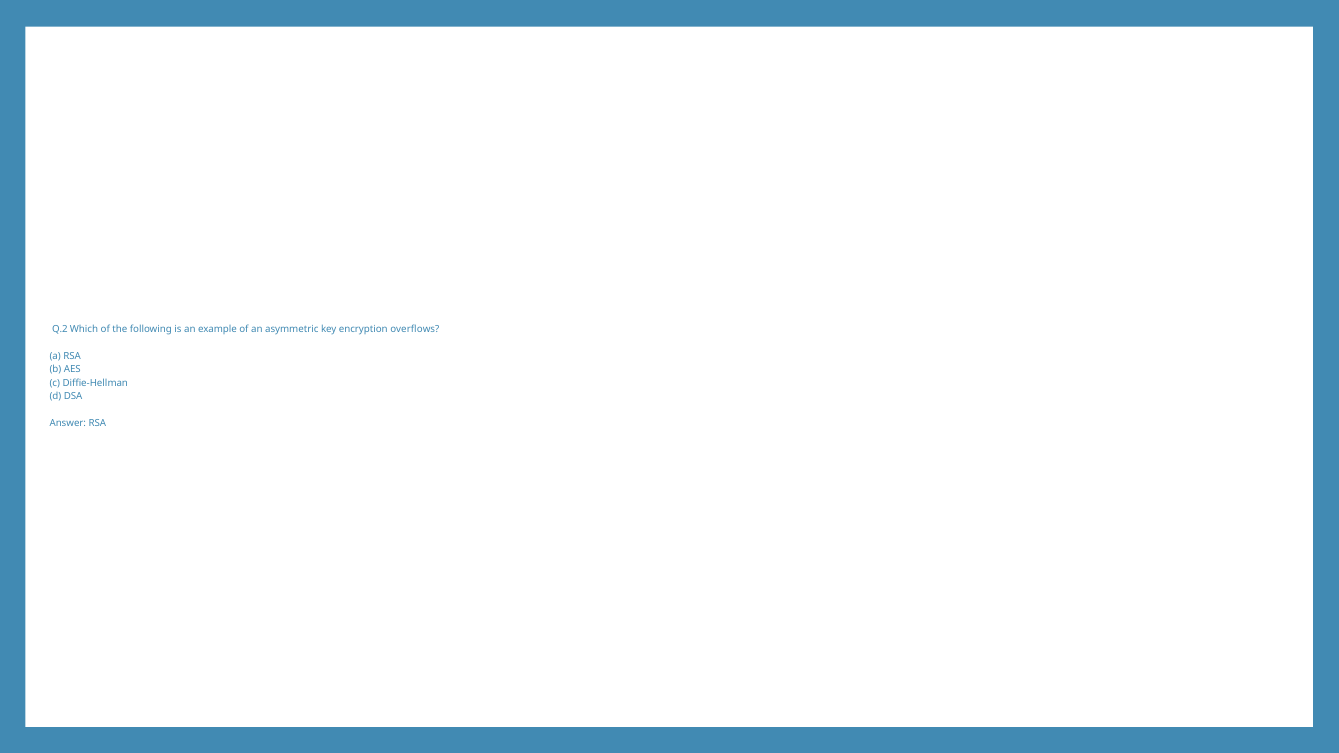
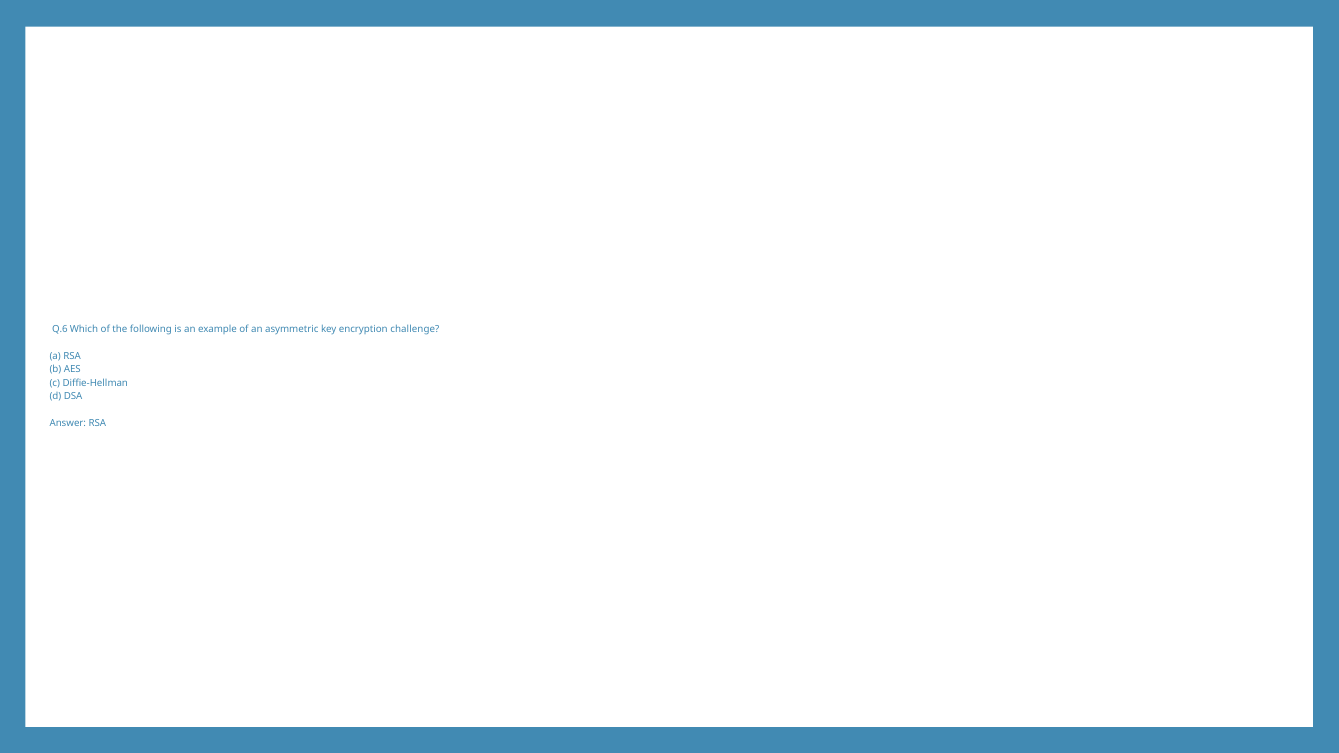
Q.2: Q.2 -> Q.6
overflows: overflows -> challenge
